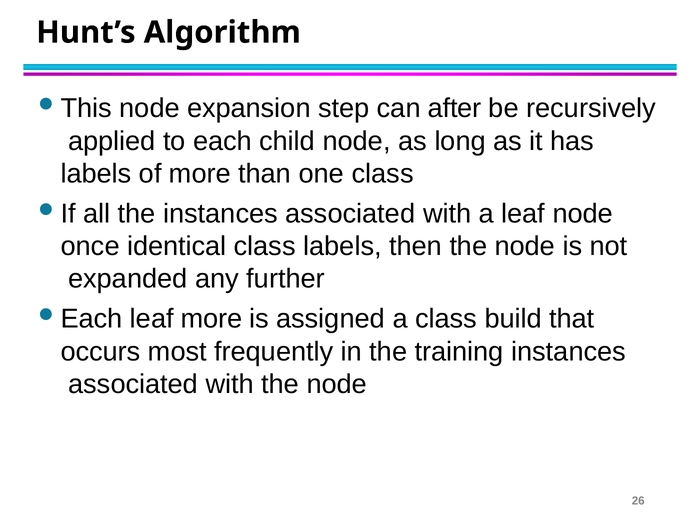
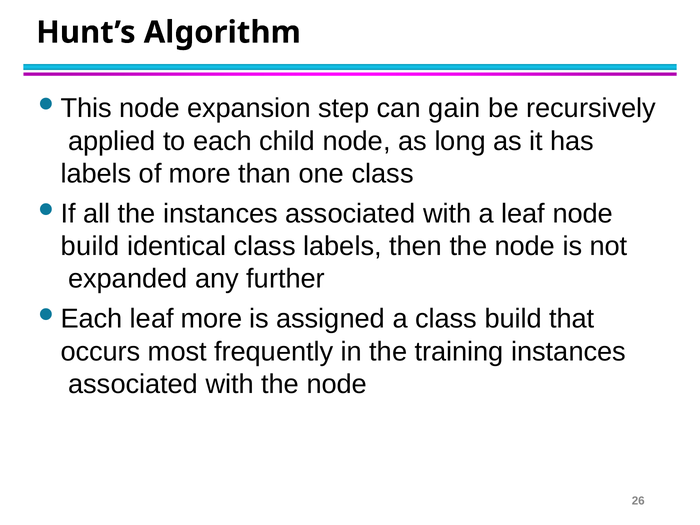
after: after -> gain
once at (90, 246): once -> build
